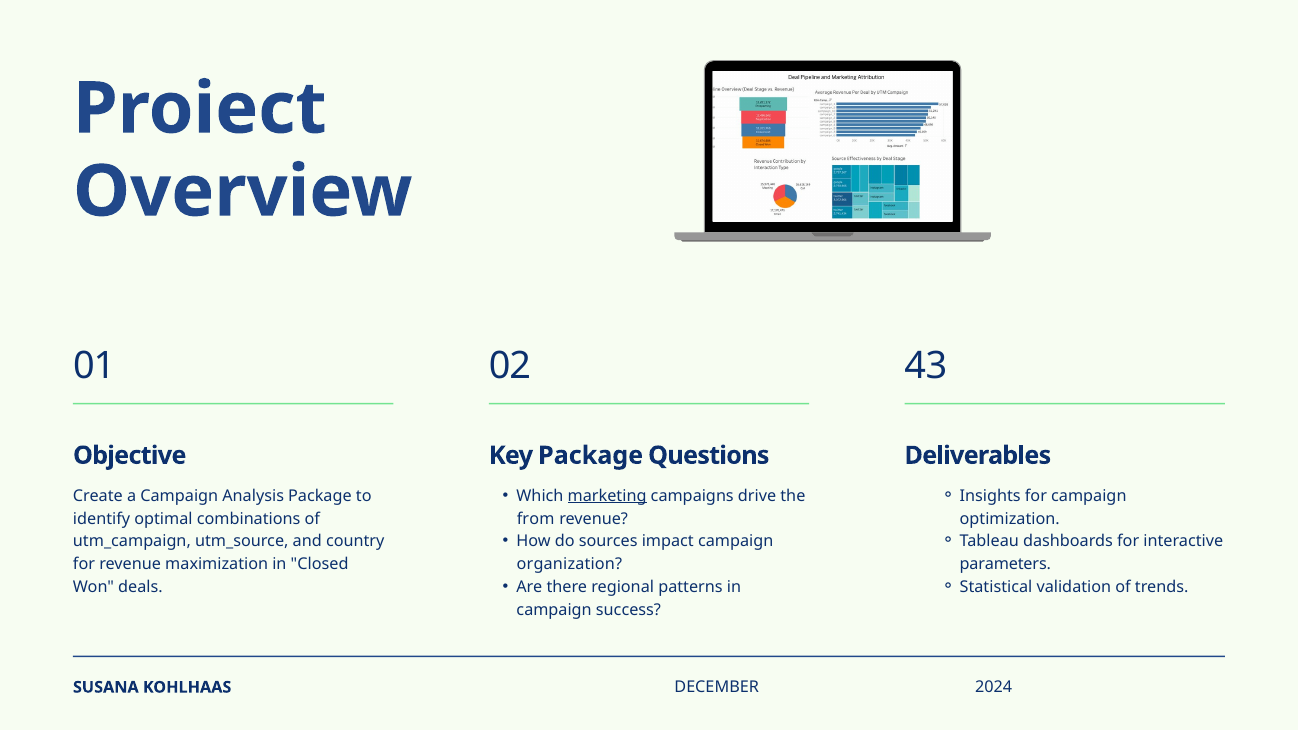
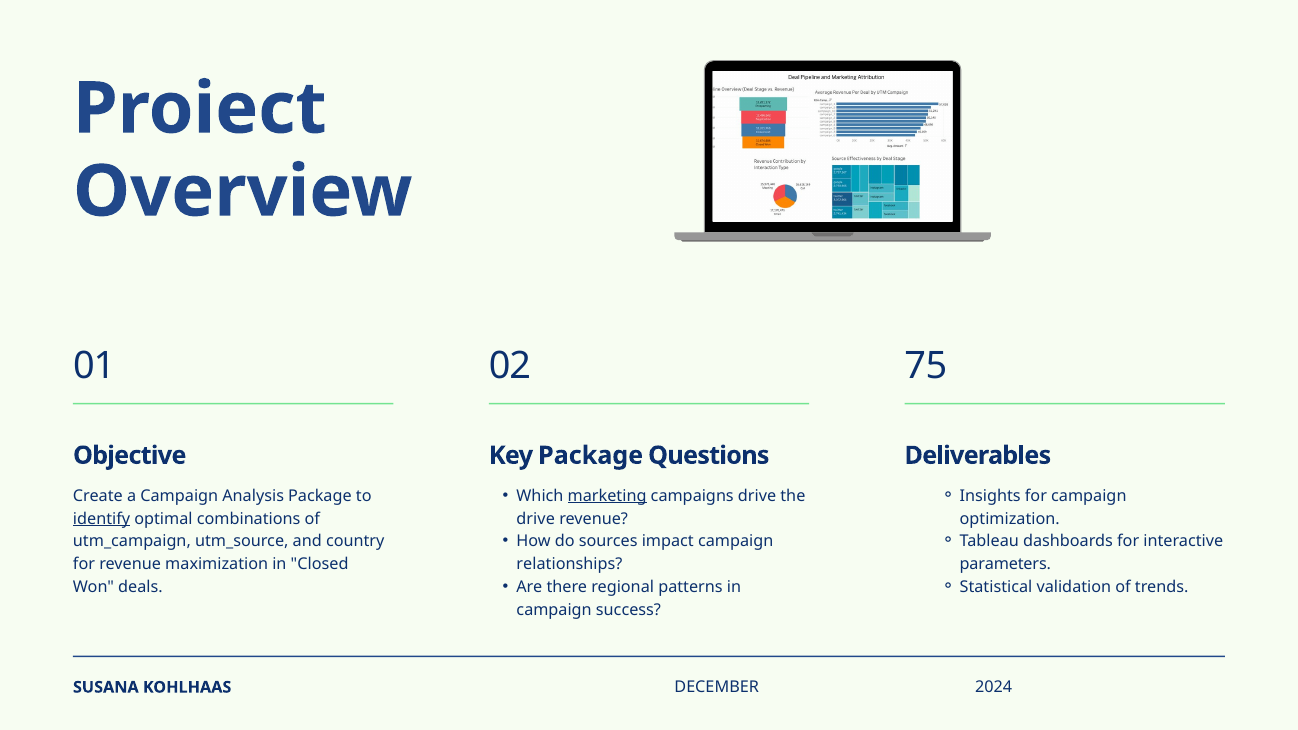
43: 43 -> 75
identify underline: none -> present
from at (536, 519): from -> drive
organization: organization -> relationships
